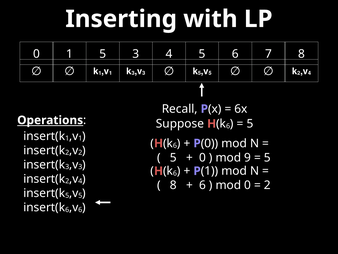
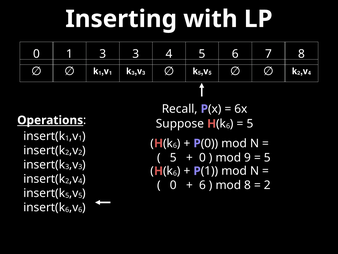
1 5: 5 -> 3
8 at (173, 185): 8 -> 0
mod 0: 0 -> 8
